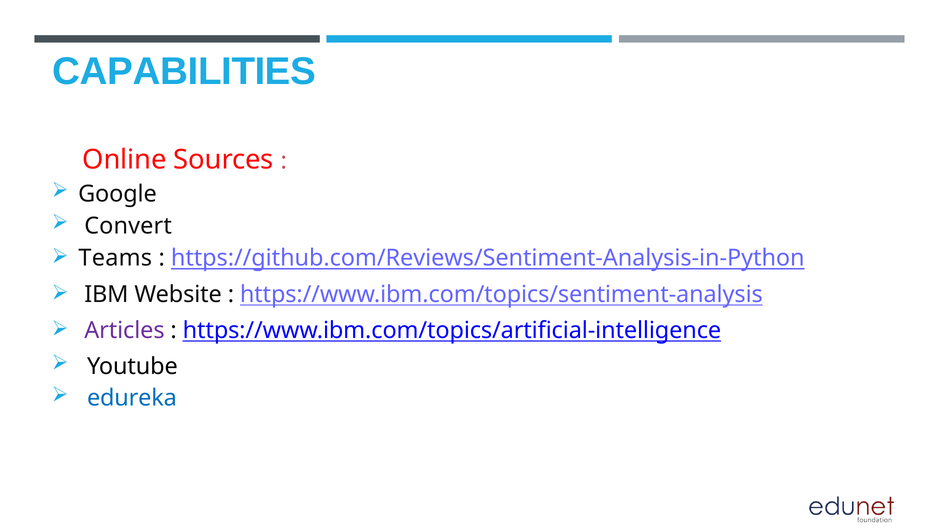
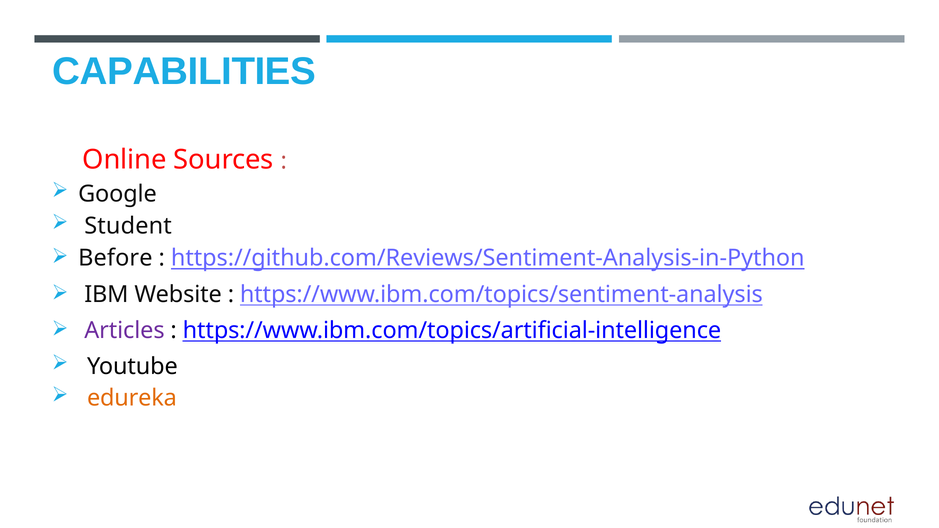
Convert: Convert -> Student
Teams: Teams -> Before
edureka colour: blue -> orange
